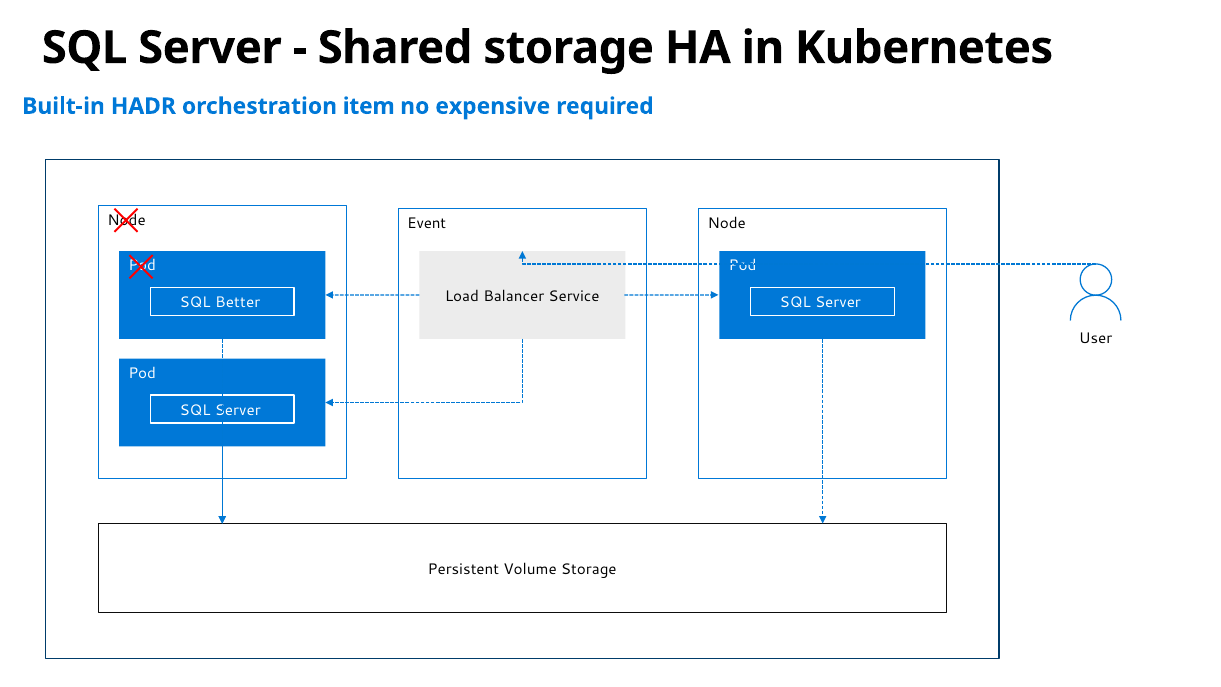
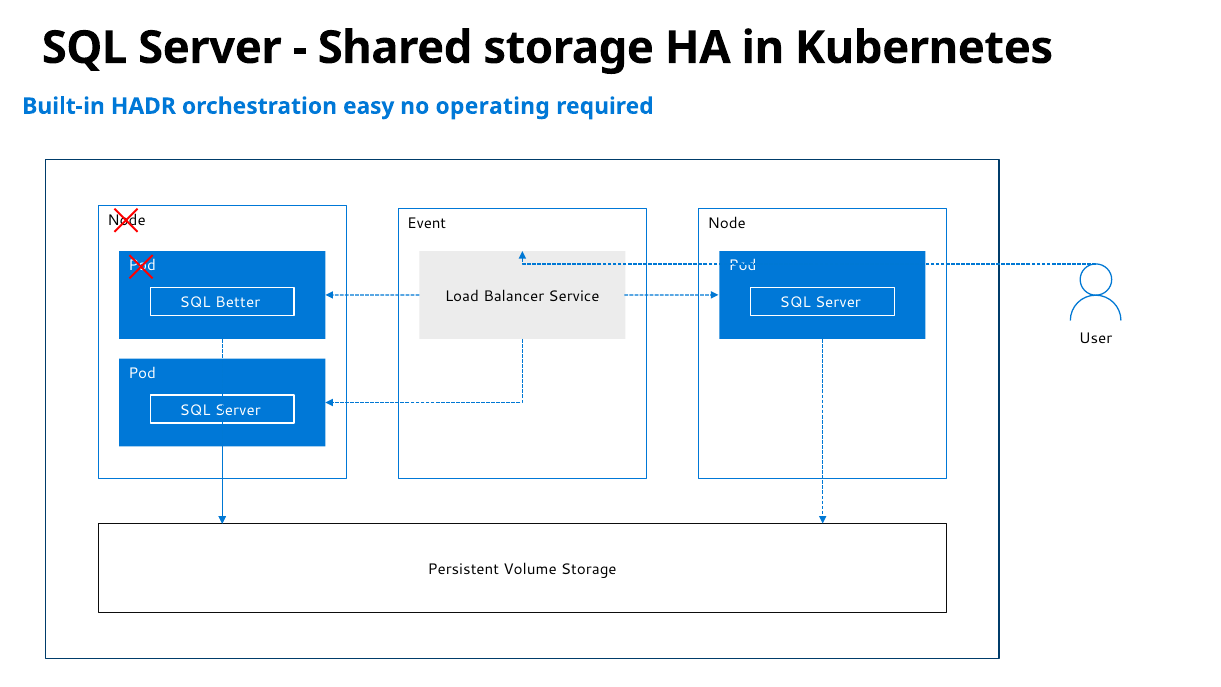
item: item -> easy
expensive: expensive -> operating
